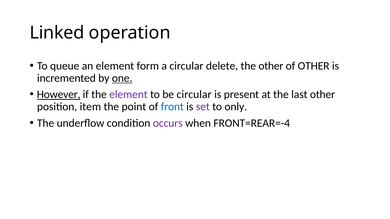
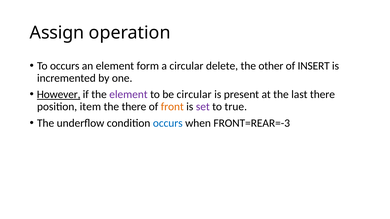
Linked: Linked -> Assign
To queue: queue -> occurs
of OTHER: OTHER -> INSERT
one underline: present -> none
last other: other -> there
the point: point -> there
front colour: blue -> orange
only: only -> true
occurs at (168, 123) colour: purple -> blue
FRONT=REAR=-4: FRONT=REAR=-4 -> FRONT=REAR=-3
